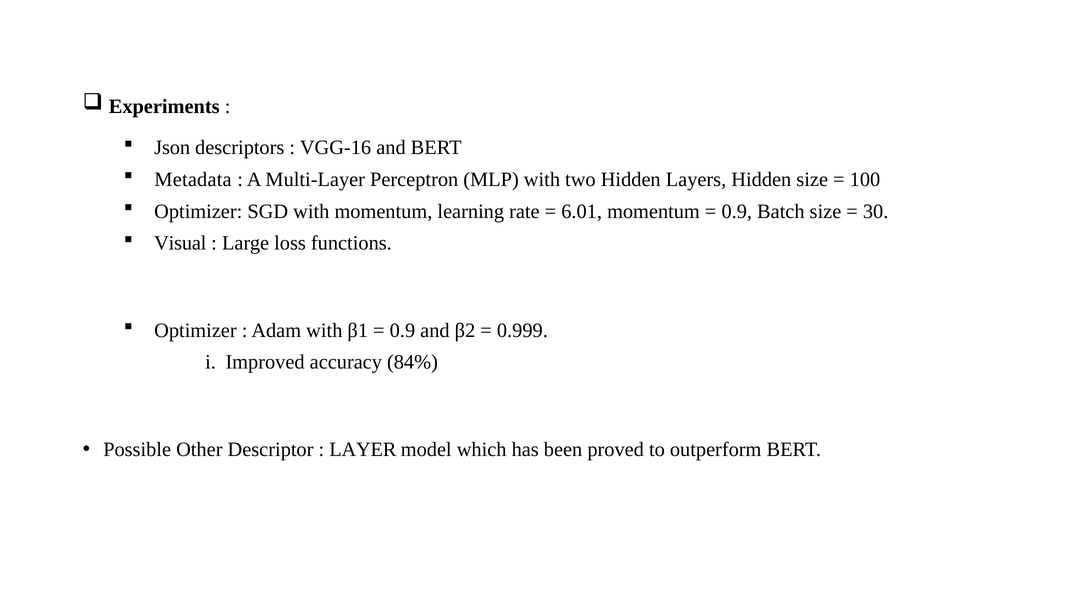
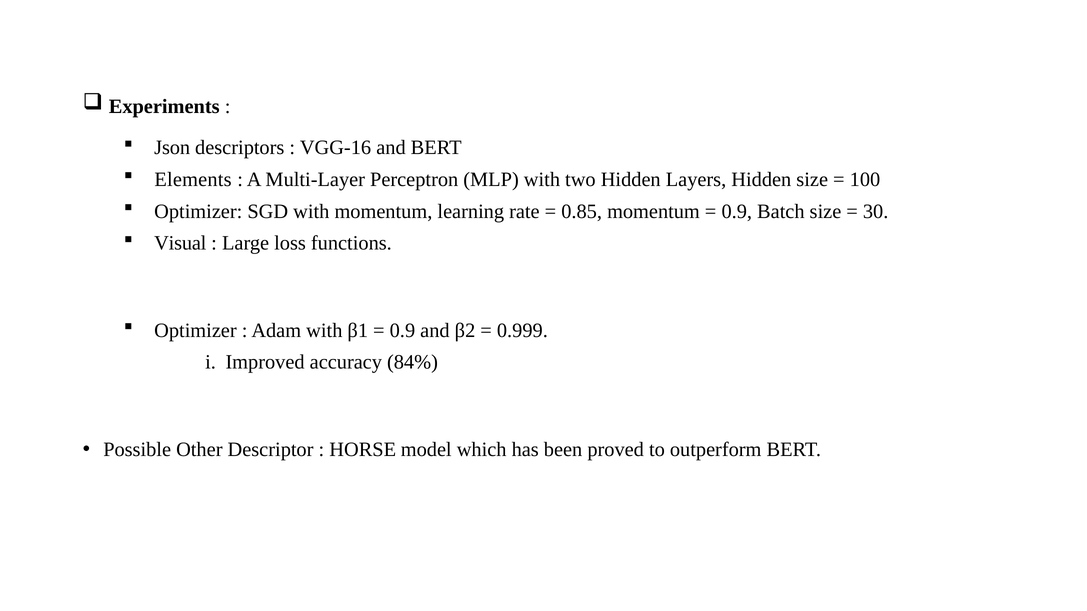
Metadata: Metadata -> Elements
6.01: 6.01 -> 0.85
LAYER: LAYER -> HORSE
